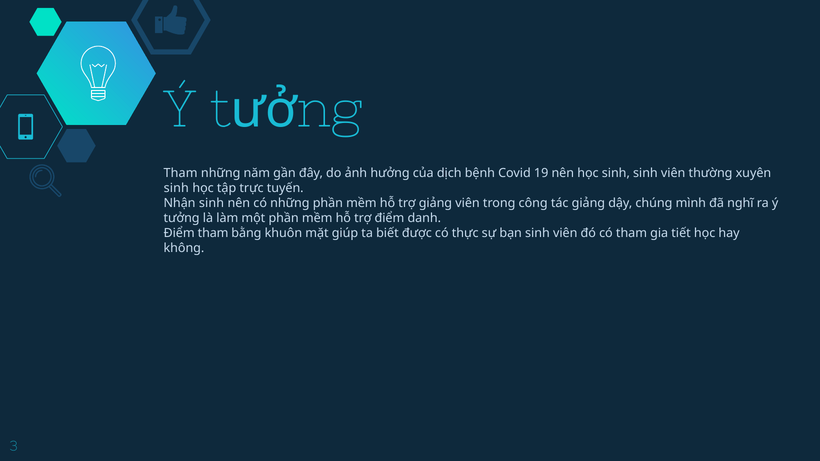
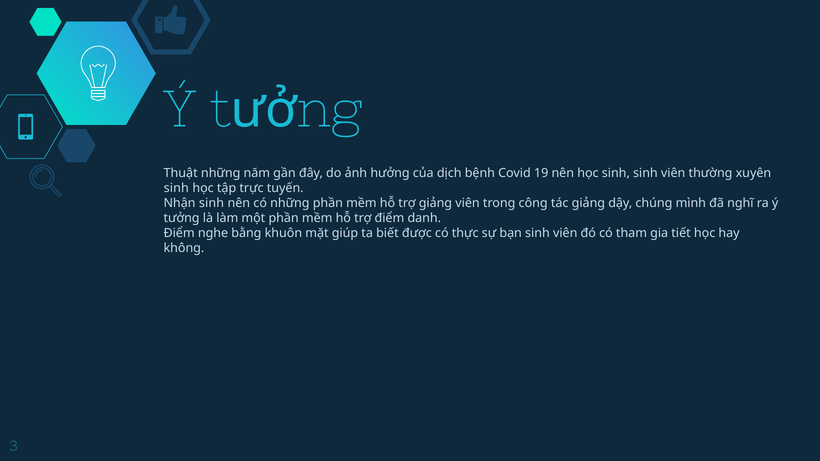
Tham at (181, 173): Tham -> Thuật
Điểm tham: tham -> nghe
